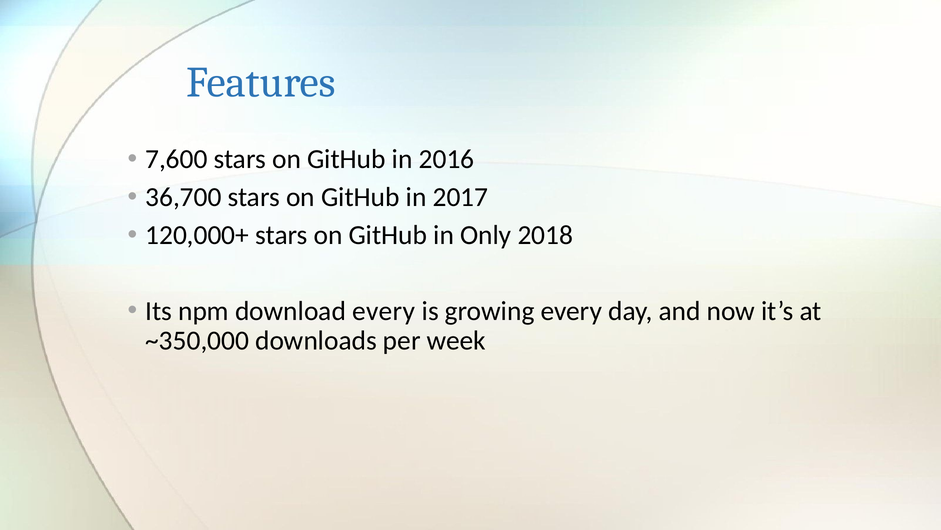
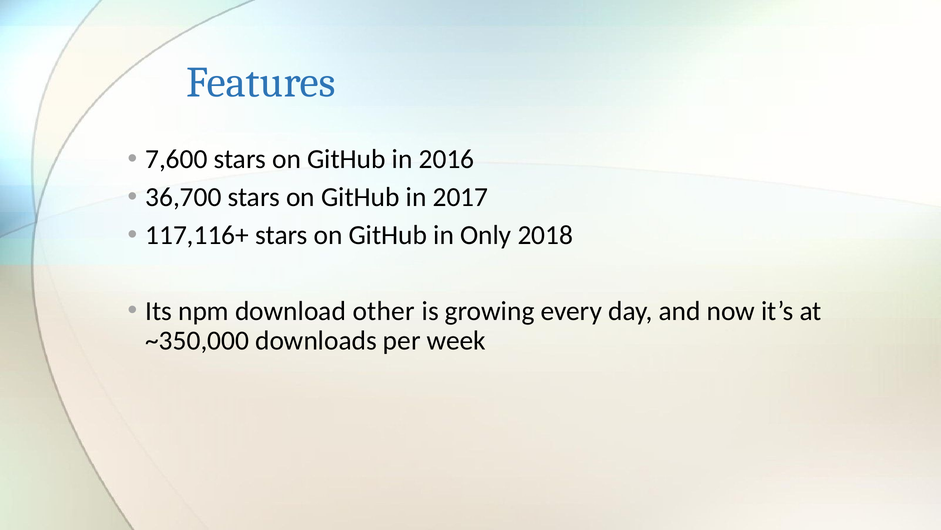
120,000+: 120,000+ -> 117,116+
download every: every -> other
